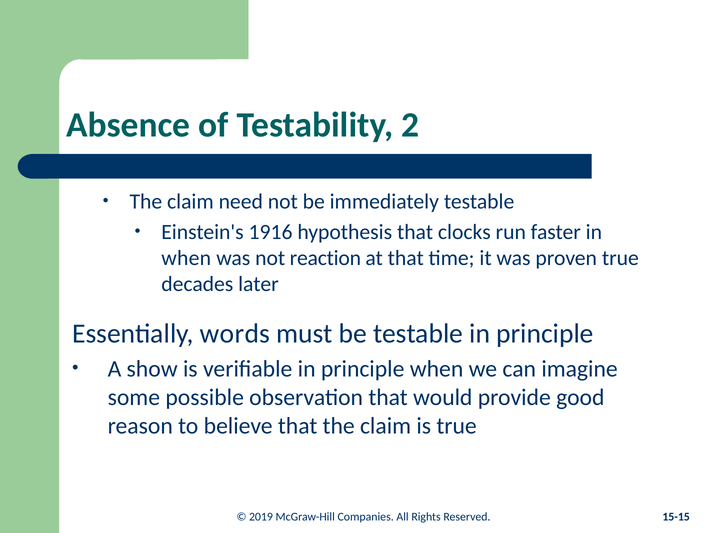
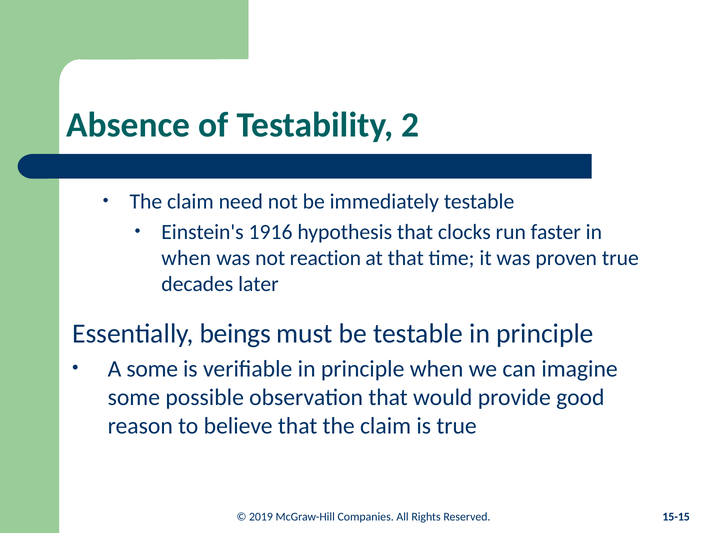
words: words -> beings
A show: show -> some
